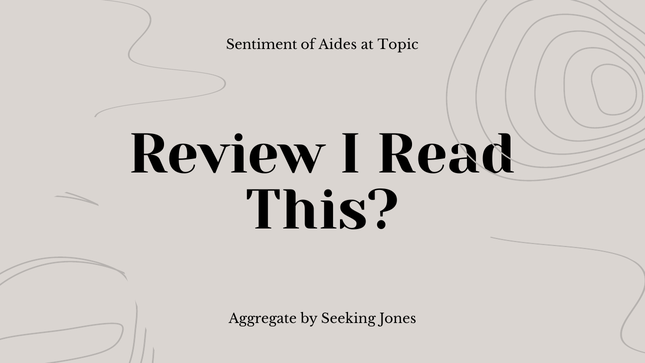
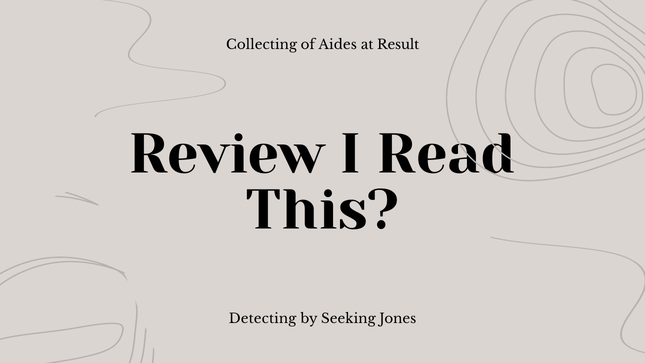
Sentiment: Sentiment -> Collecting
Topic: Topic -> Result
Aggregate: Aggregate -> Detecting
